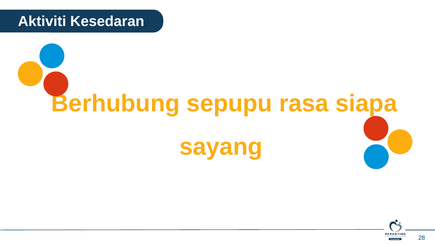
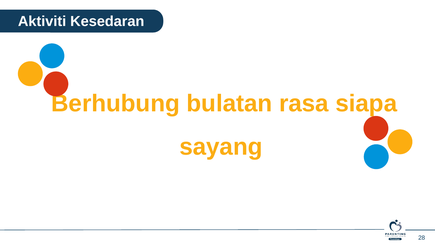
sepupu: sepupu -> bulatan
